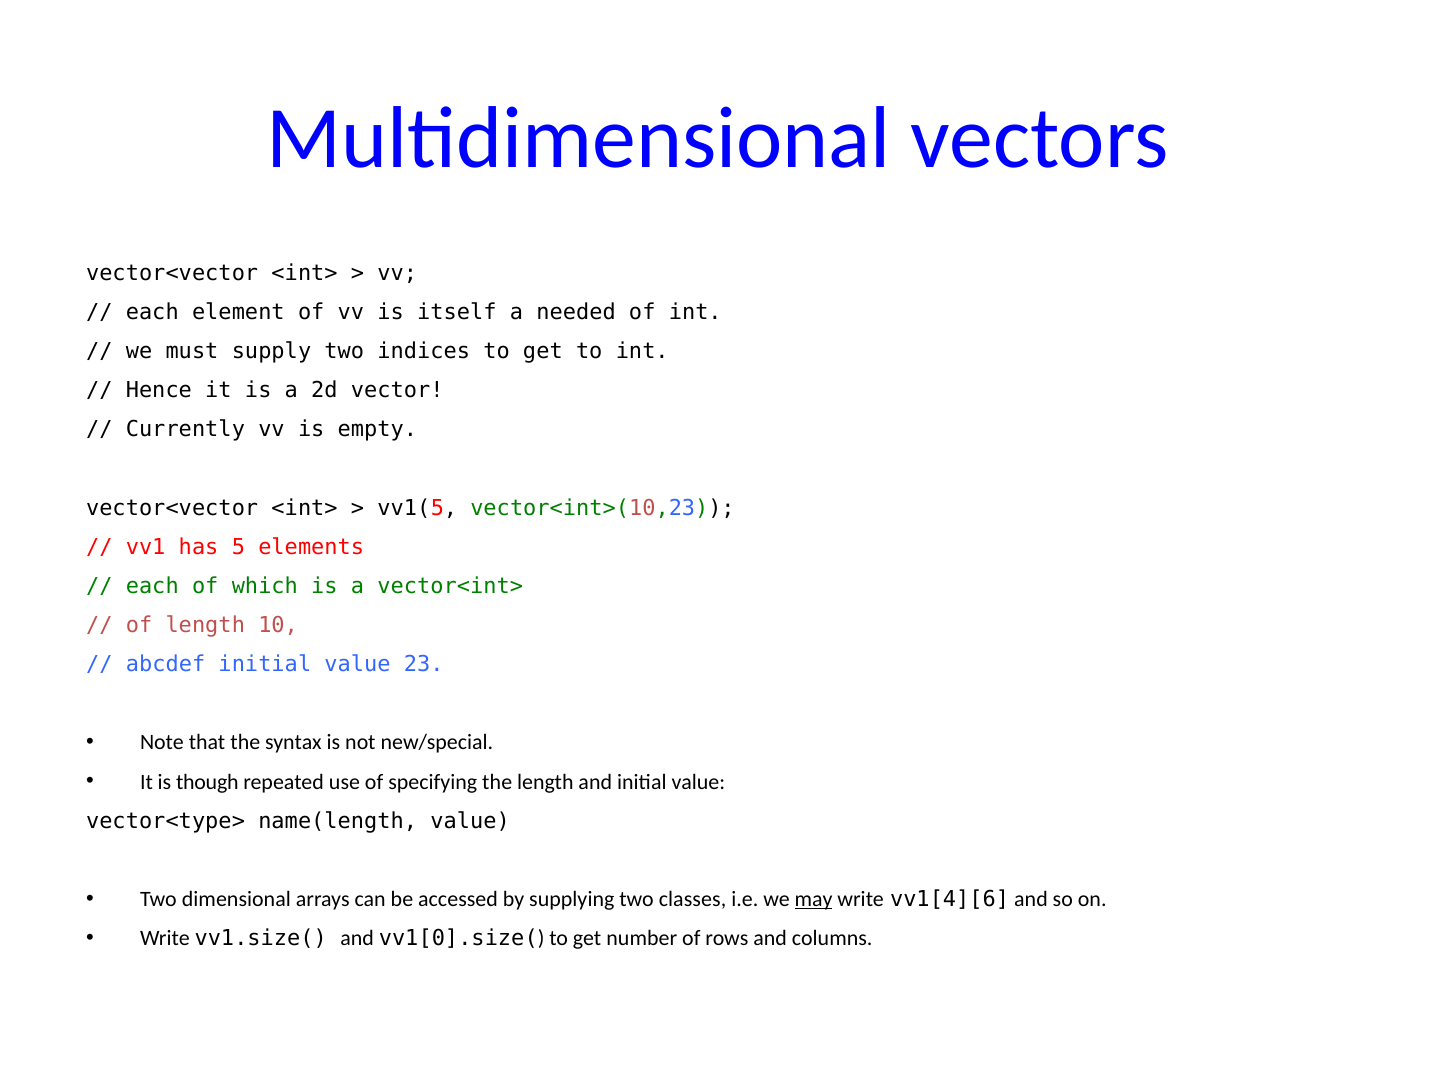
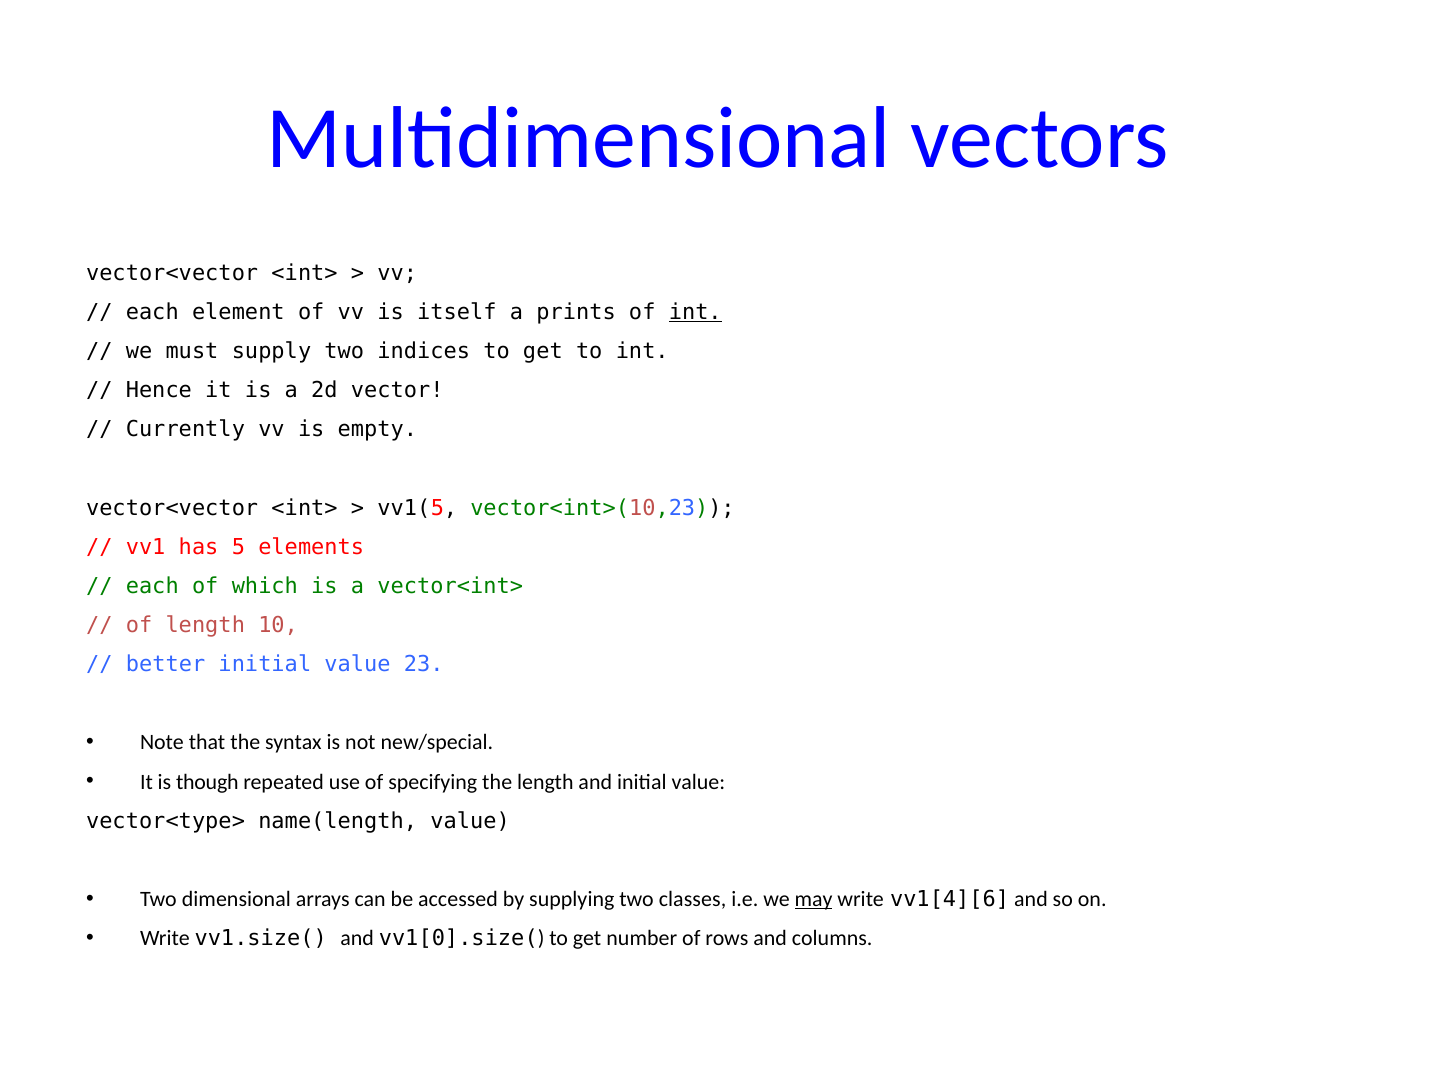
needed: needed -> prints
int at (695, 312) underline: none -> present
abcdef: abcdef -> better
